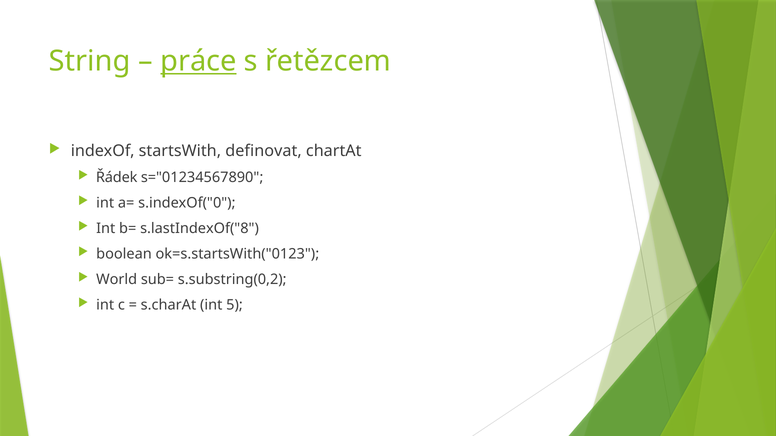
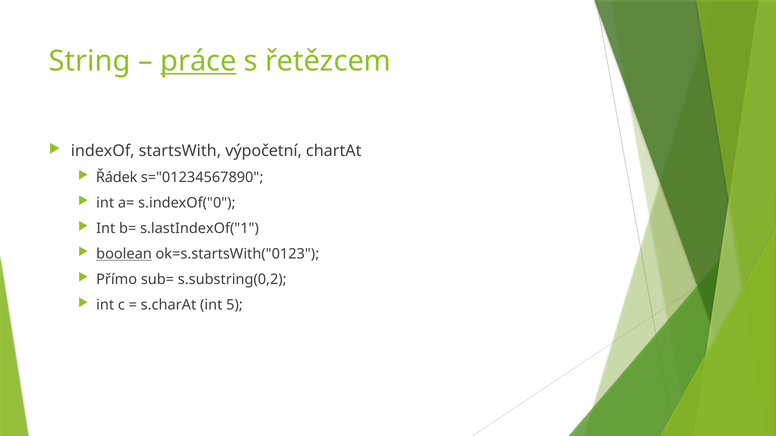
definovat: definovat -> výpočetní
s.lastIndexOf("8: s.lastIndexOf("8 -> s.lastIndexOf("1
boolean underline: none -> present
World: World -> Přímo
